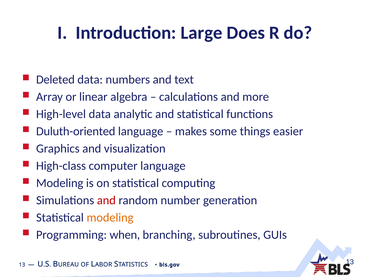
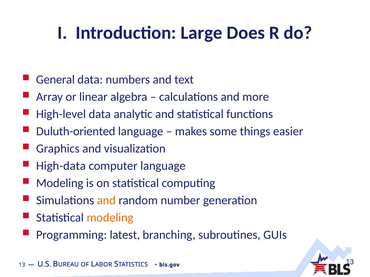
Deleted: Deleted -> General
High-class: High-class -> High-data
and at (106, 201) colour: red -> orange
when: when -> latest
